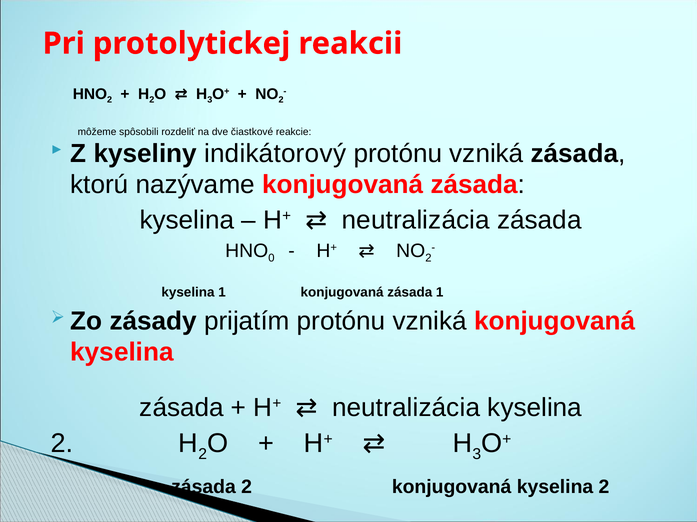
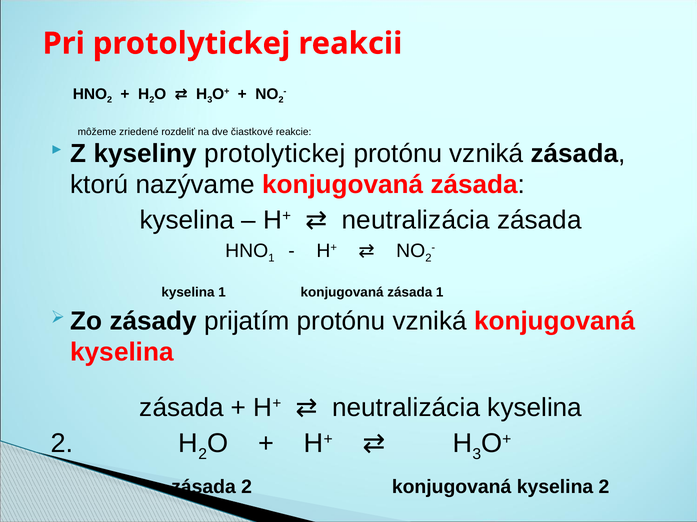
spôsobili: spôsobili -> zriedené
kyseliny indikátorový: indikátorový -> protolytickej
0 at (271, 259): 0 -> 1
